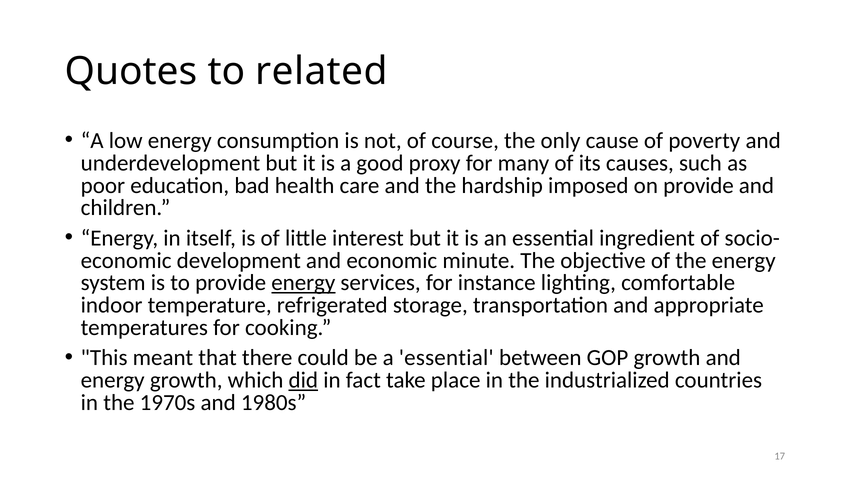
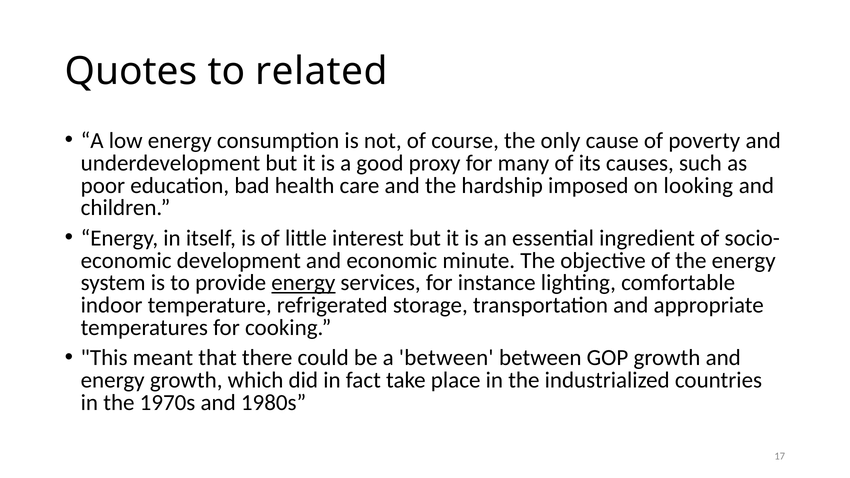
on provide: provide -> looking
a essential: essential -> between
did underline: present -> none
